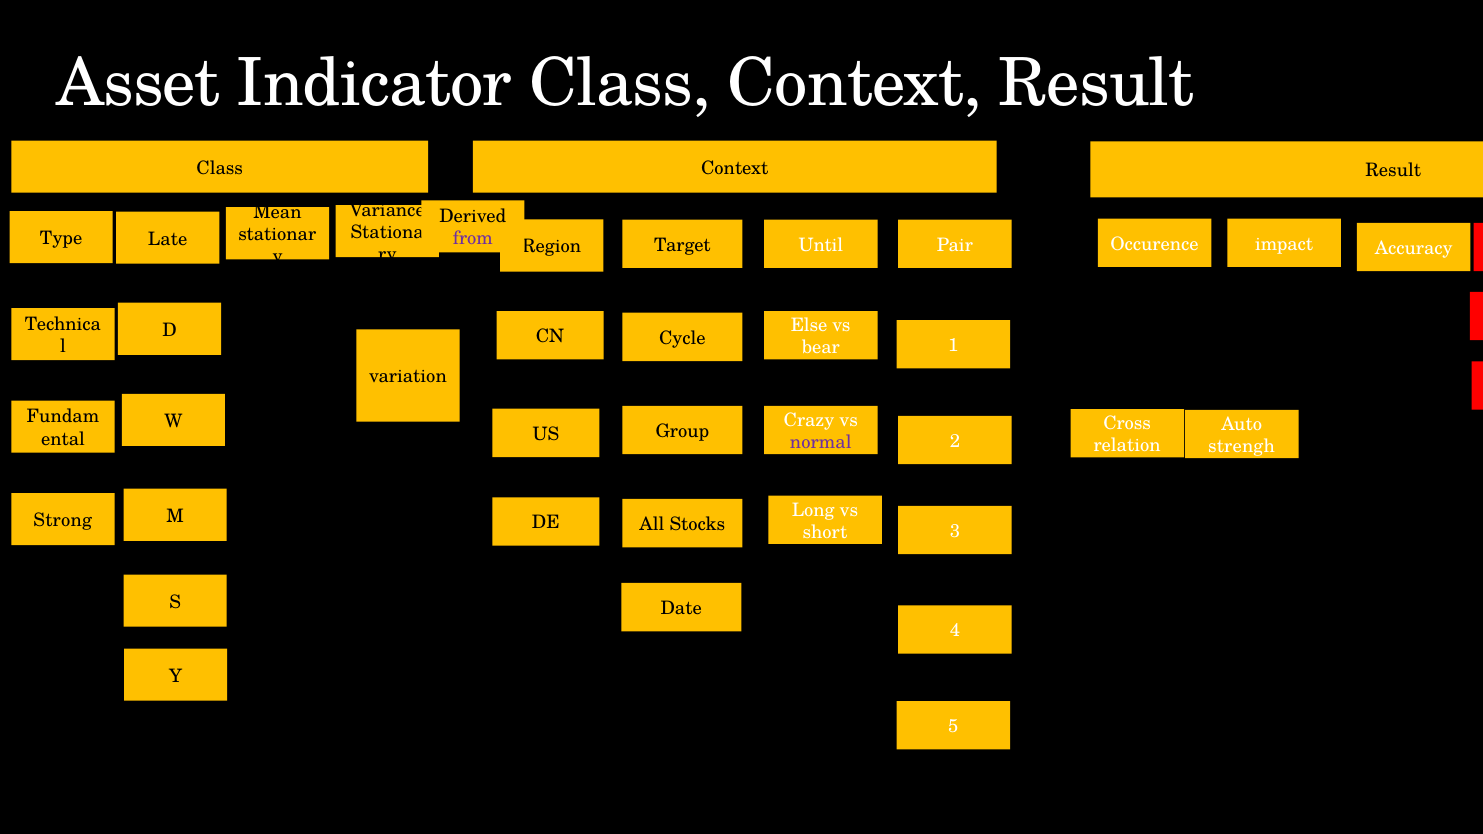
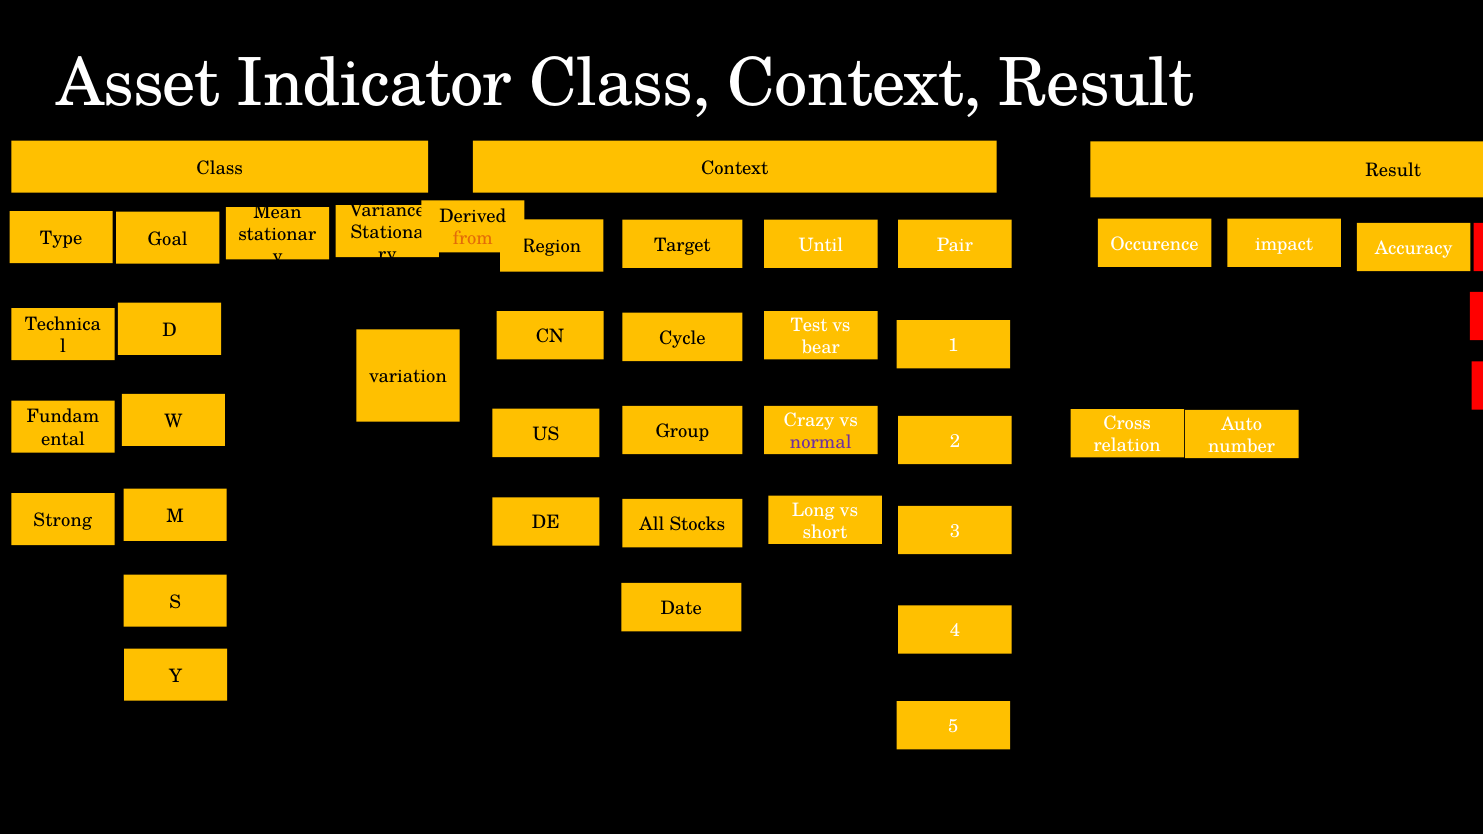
Late: Late -> Goal
from colour: purple -> orange
Else: Else -> Test
strengh: strengh -> number
